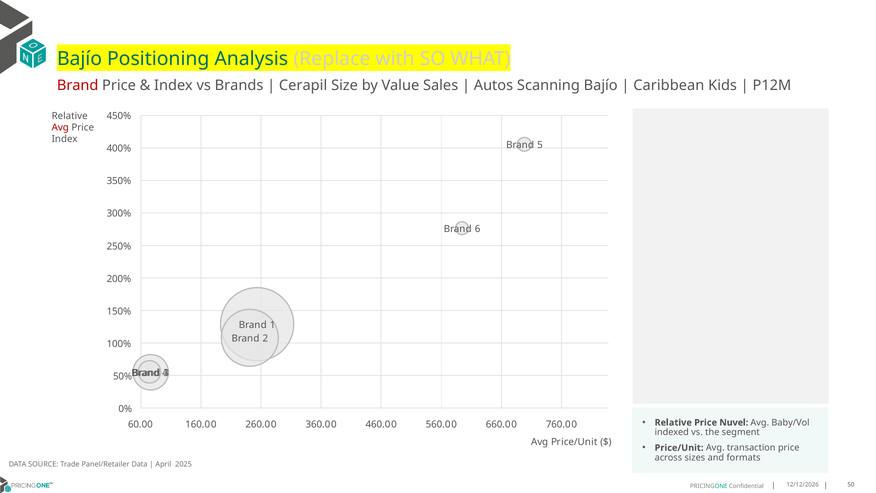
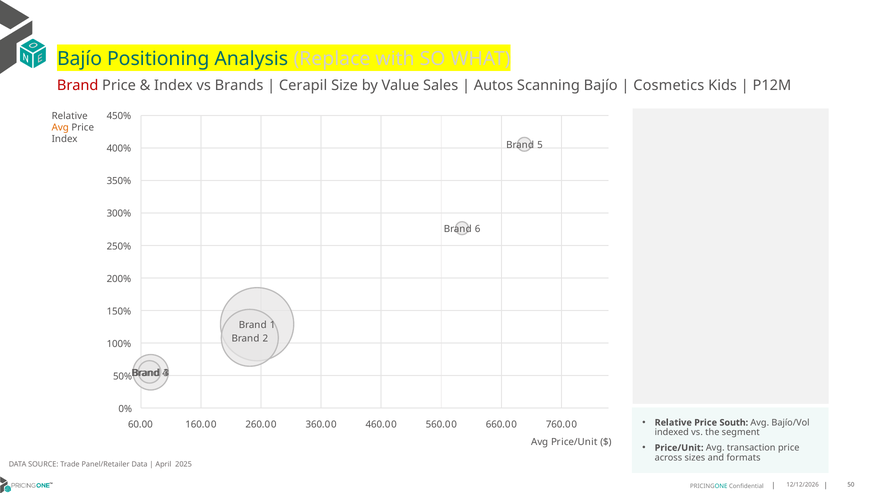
Caribbean: Caribbean -> Cosmetics
Avg at (60, 128) colour: red -> orange
Nuvel: Nuvel -> South
Baby/Vol: Baby/Vol -> Bajío/Vol
